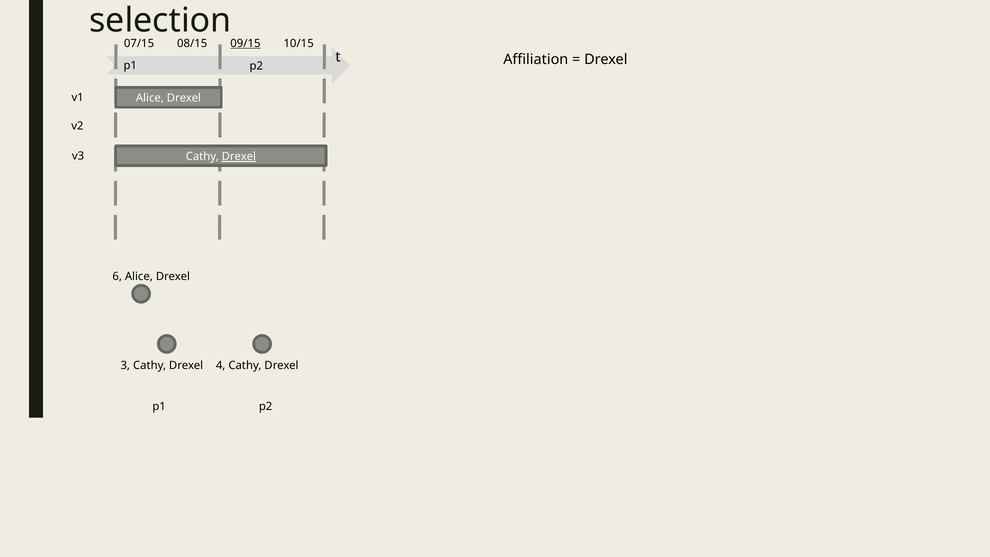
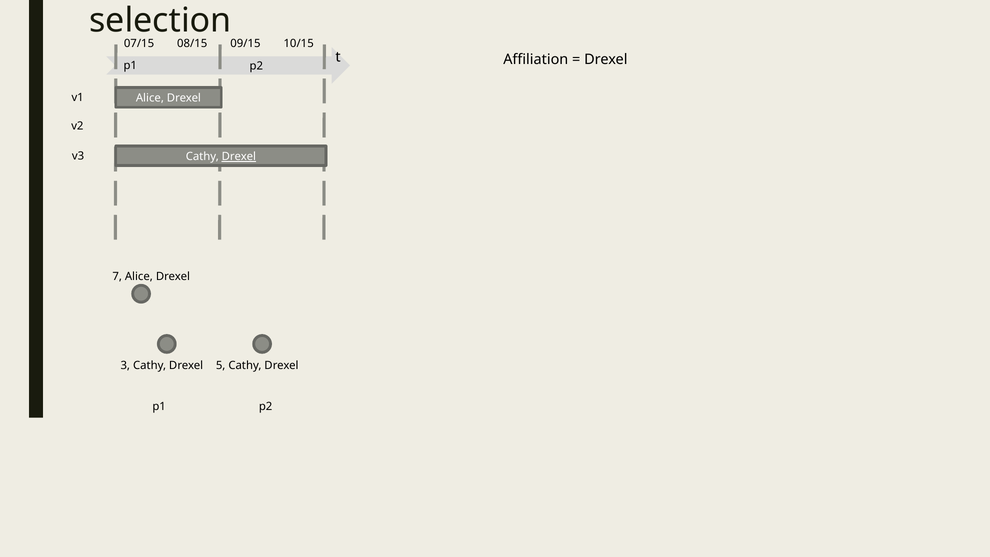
09/15 underline: present -> none
6: 6 -> 7
4: 4 -> 5
